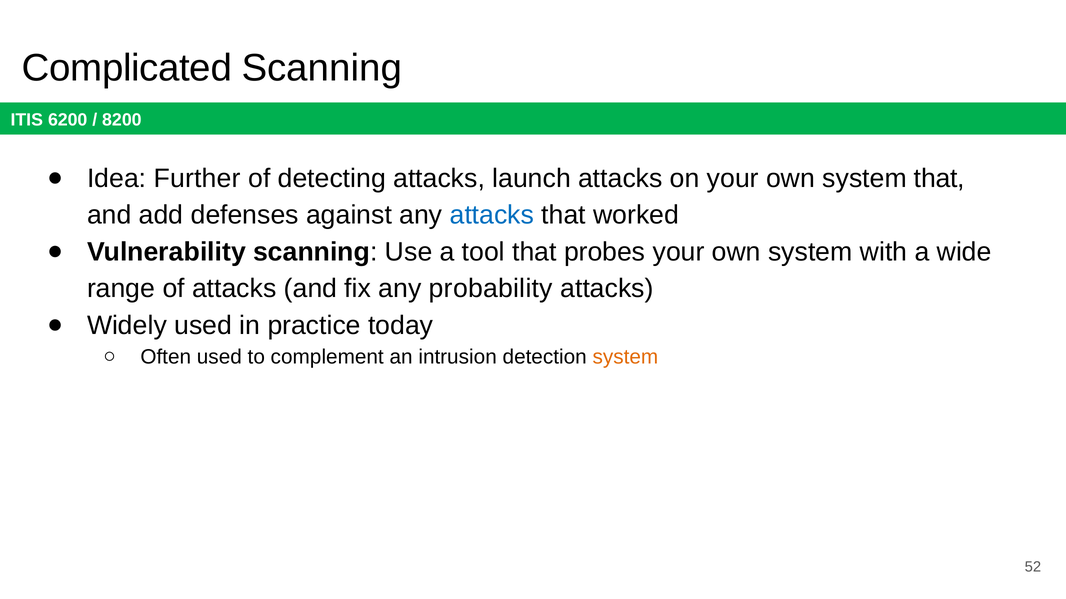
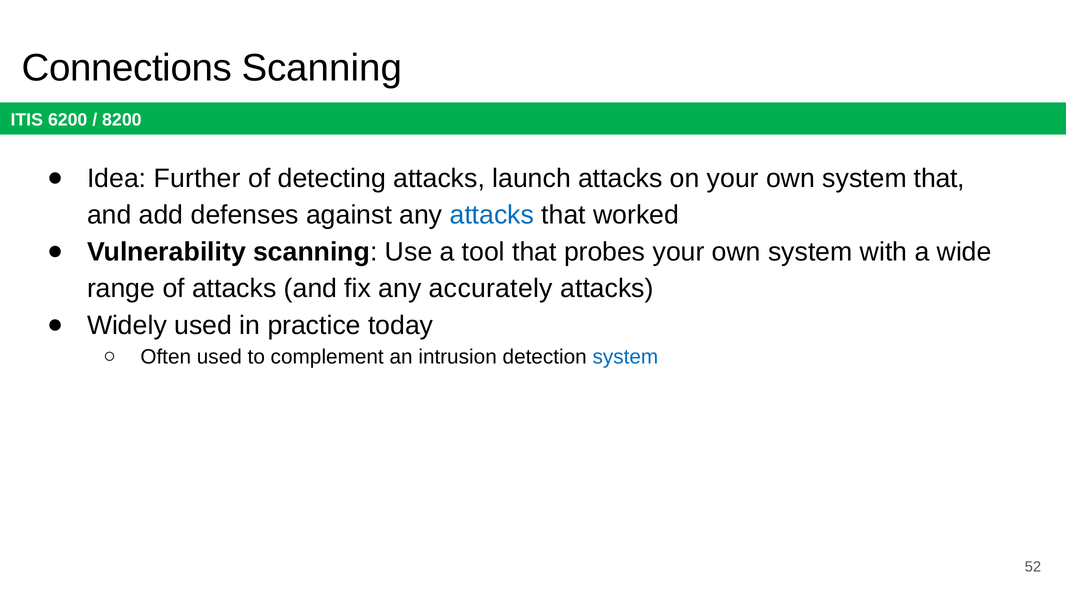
Complicated: Complicated -> Connections
probability: probability -> accurately
system at (625, 357) colour: orange -> blue
